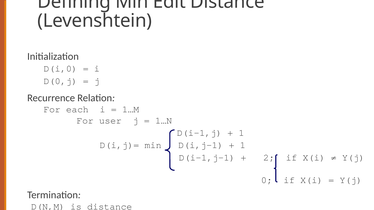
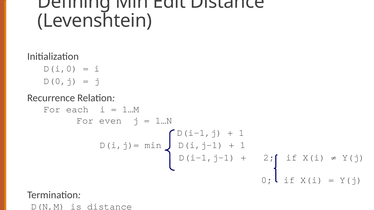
user: user -> even
